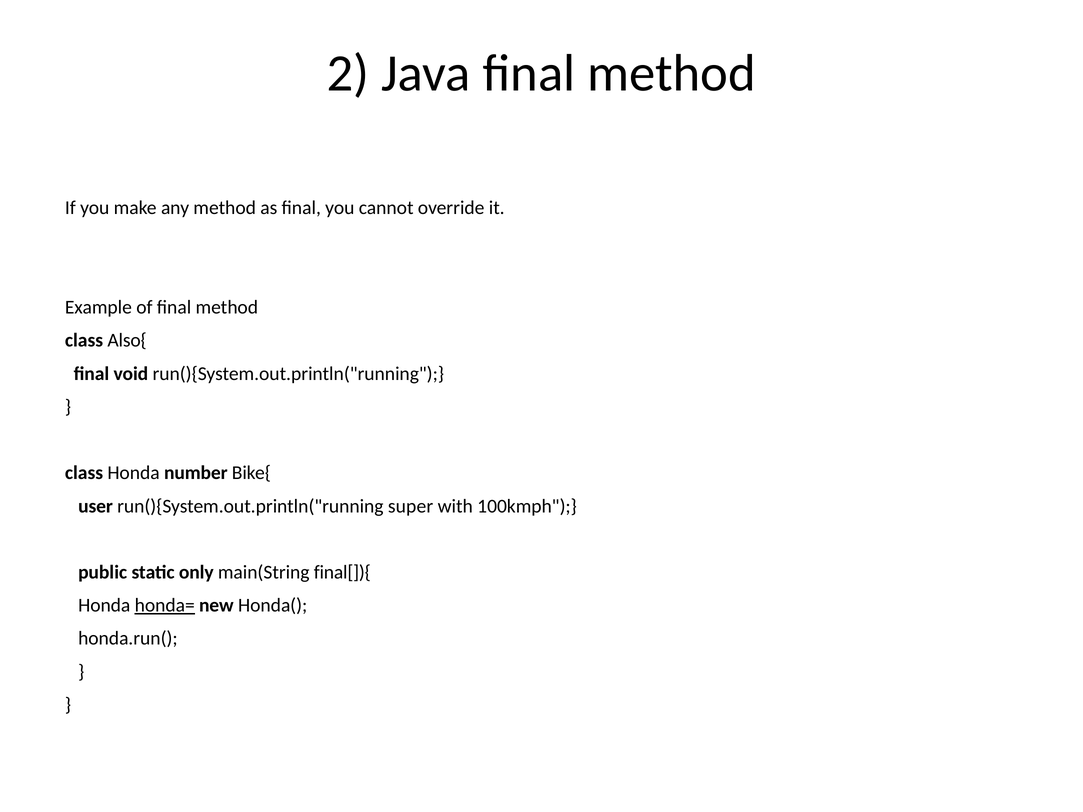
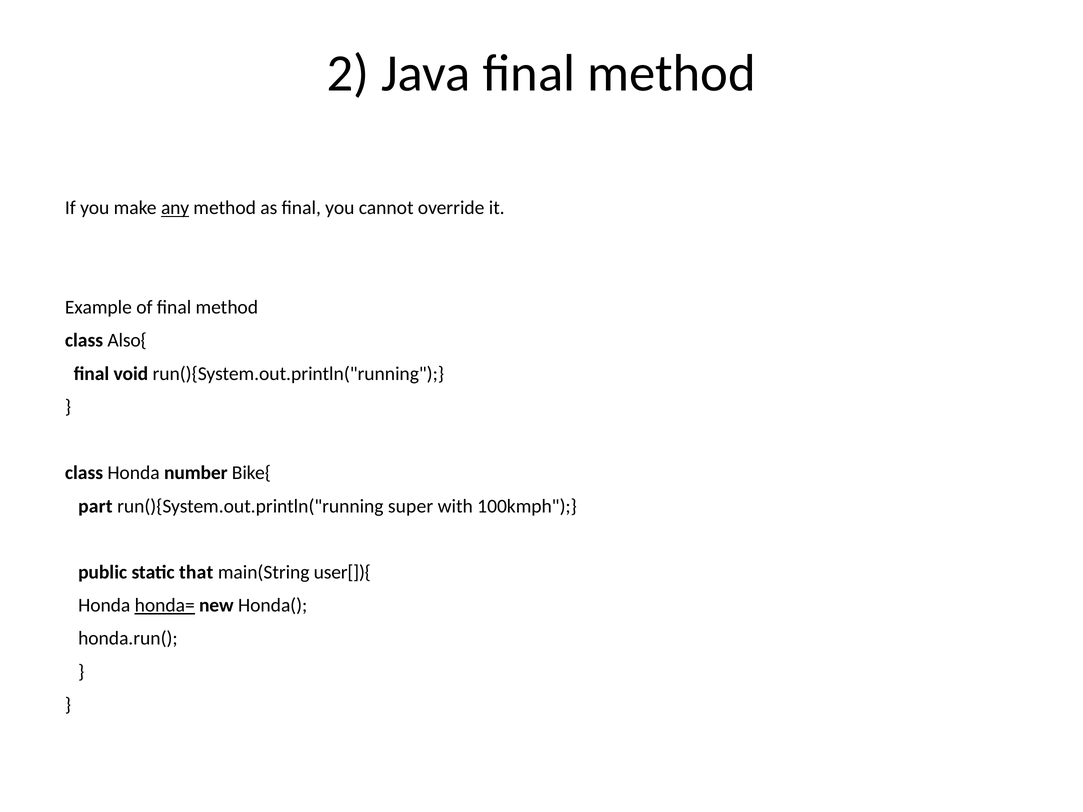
any underline: none -> present
user: user -> part
only: only -> that
final[]){: final[]){ -> user[]){
